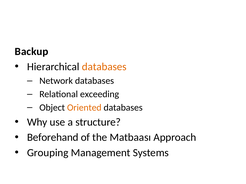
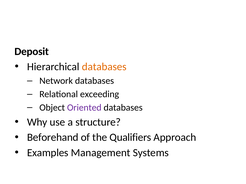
Backup: Backup -> Deposit
Oriented colour: orange -> purple
Matbaası: Matbaası -> Qualifiers
Grouping: Grouping -> Examples
